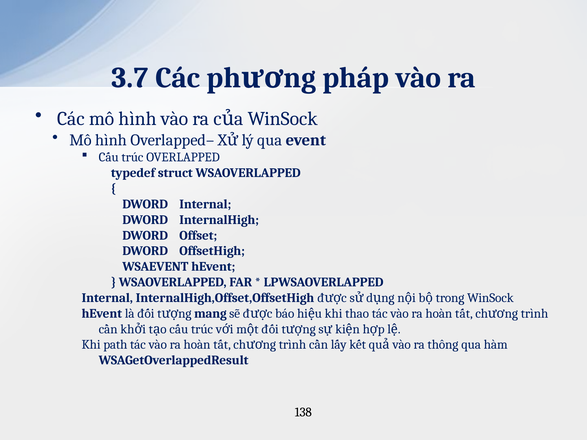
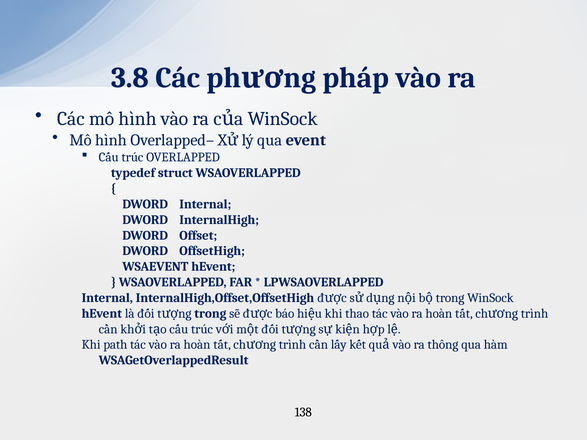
3.7: 3.7 -> 3.8
mang at (210, 314): mang -> trong
